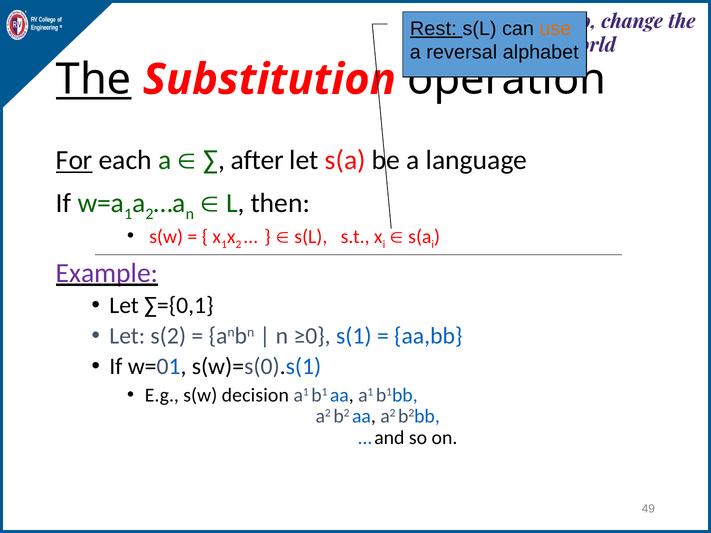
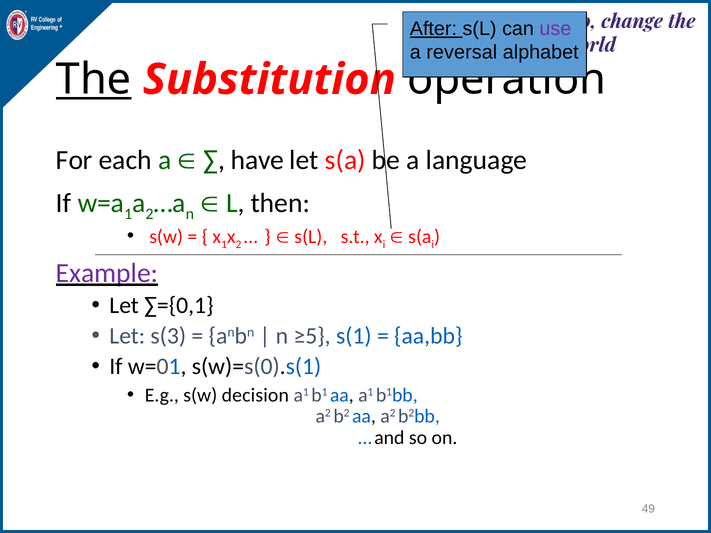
Rest: Rest -> After
use colour: orange -> purple
For underline: present -> none
after: after -> have
s(2: s(2 -> s(3
≥0: ≥0 -> ≥5
